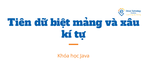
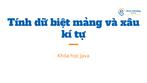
Tiên: Tiên -> Tính
